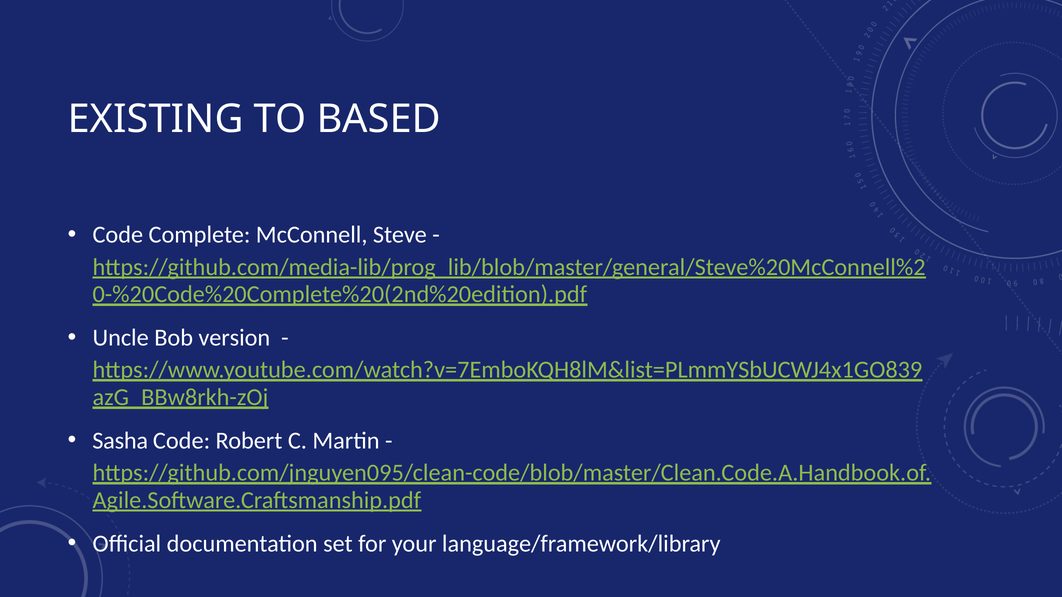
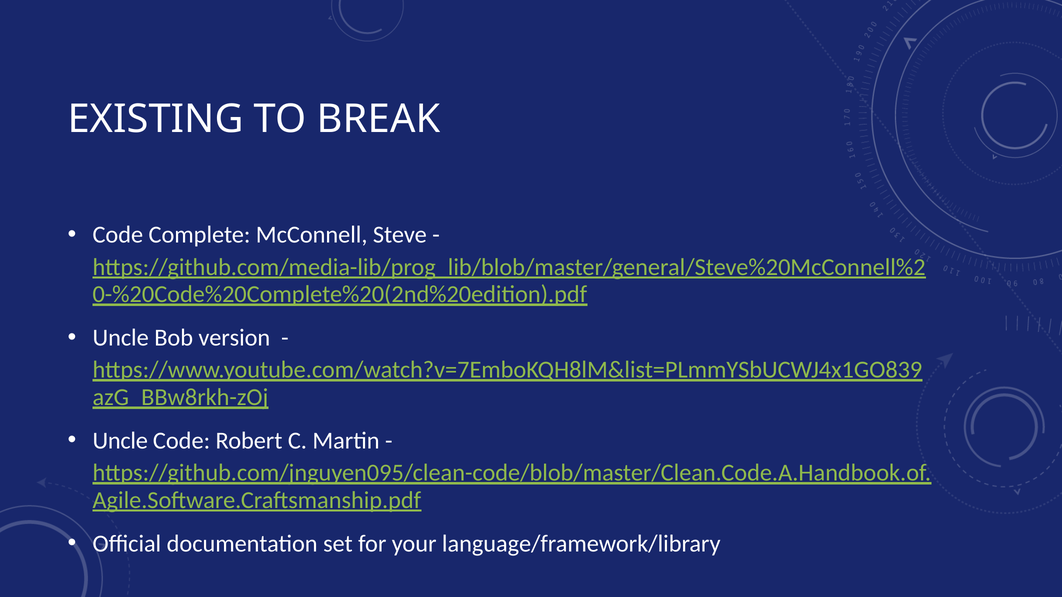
BASED: BASED -> BREAK
Sasha at (120, 441): Sasha -> Uncle
